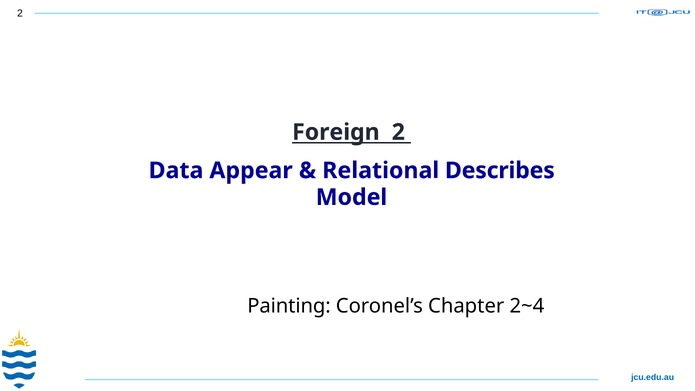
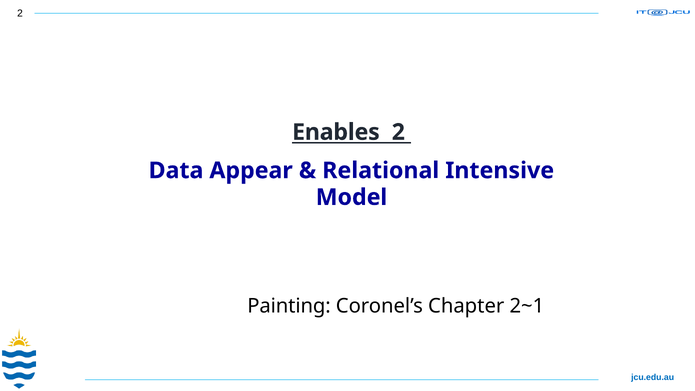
Foreign: Foreign -> Enables
Describes: Describes -> Intensive
2~4: 2~4 -> 2~1
